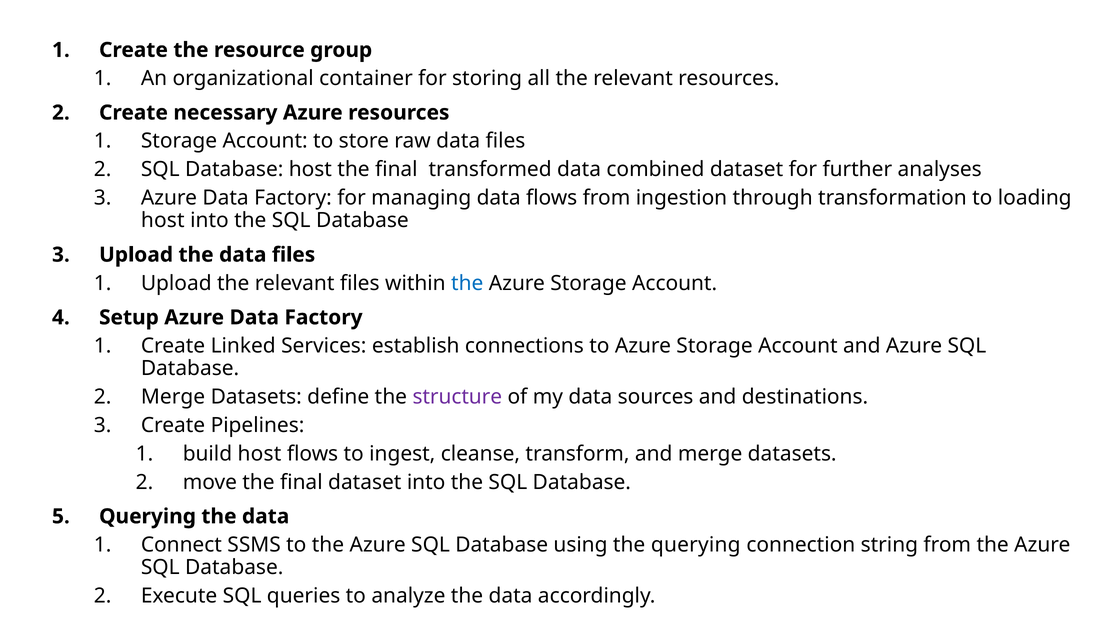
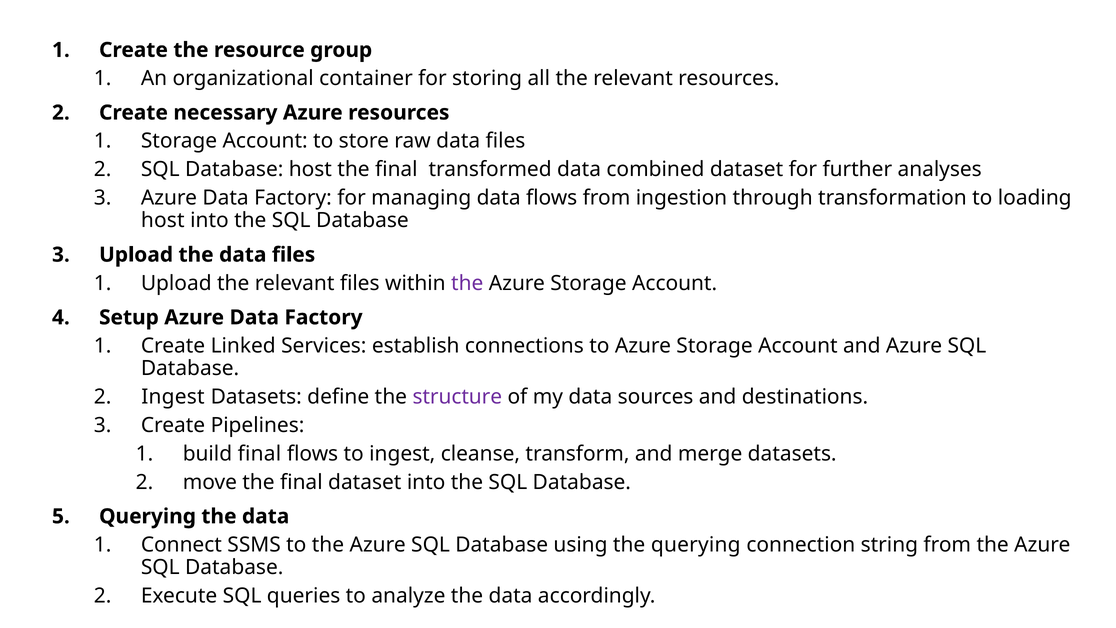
the at (467, 283) colour: blue -> purple
Merge at (173, 397): Merge -> Ingest
build host: host -> final
